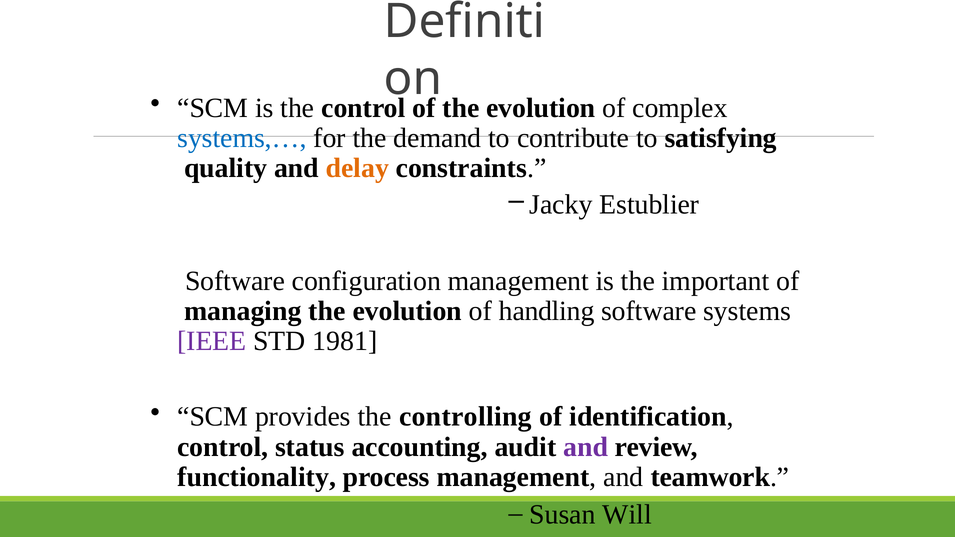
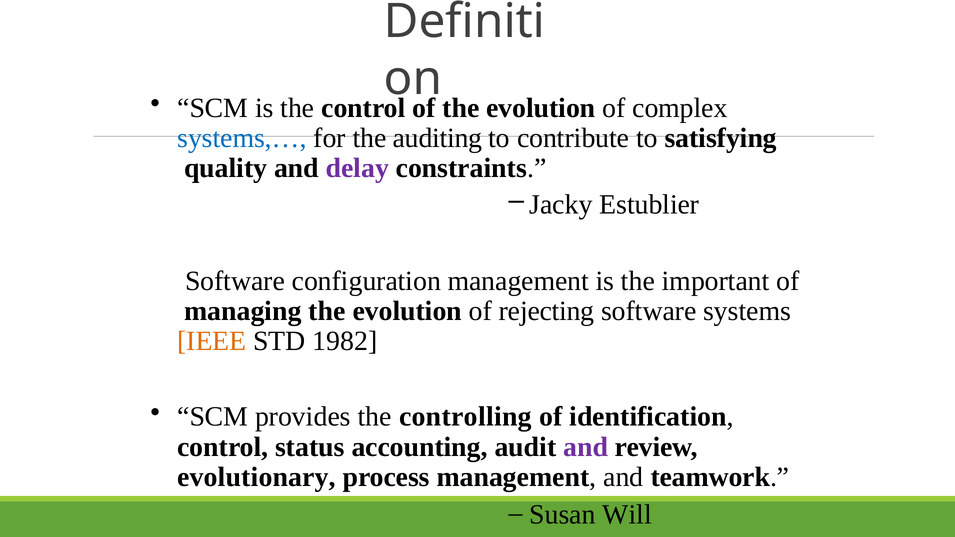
demand: demand -> auditing
delay colour: orange -> purple
handling: handling -> rejecting
IEEE colour: purple -> orange
1981: 1981 -> 1982
functionality: functionality -> evolutionary
